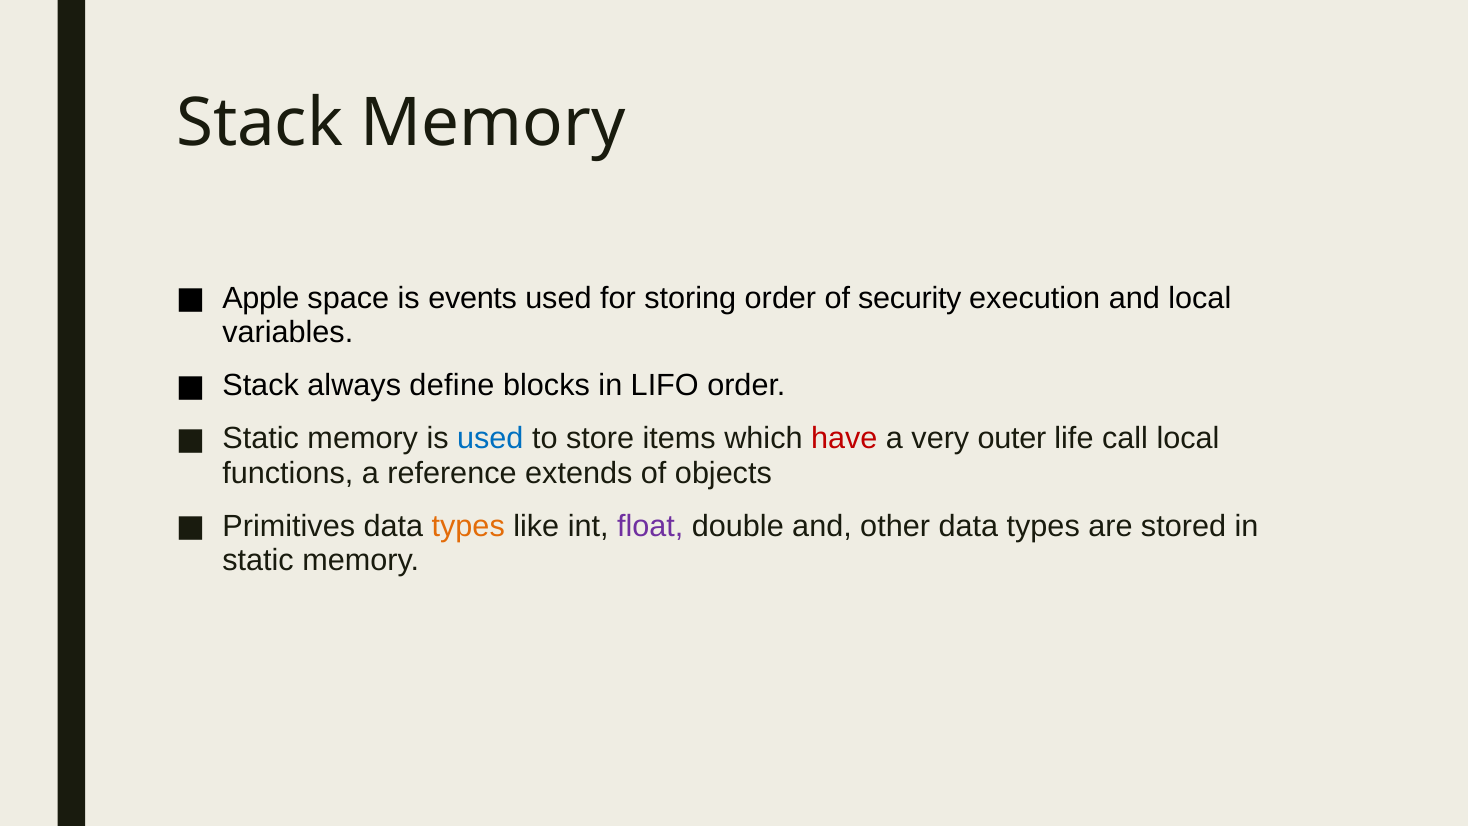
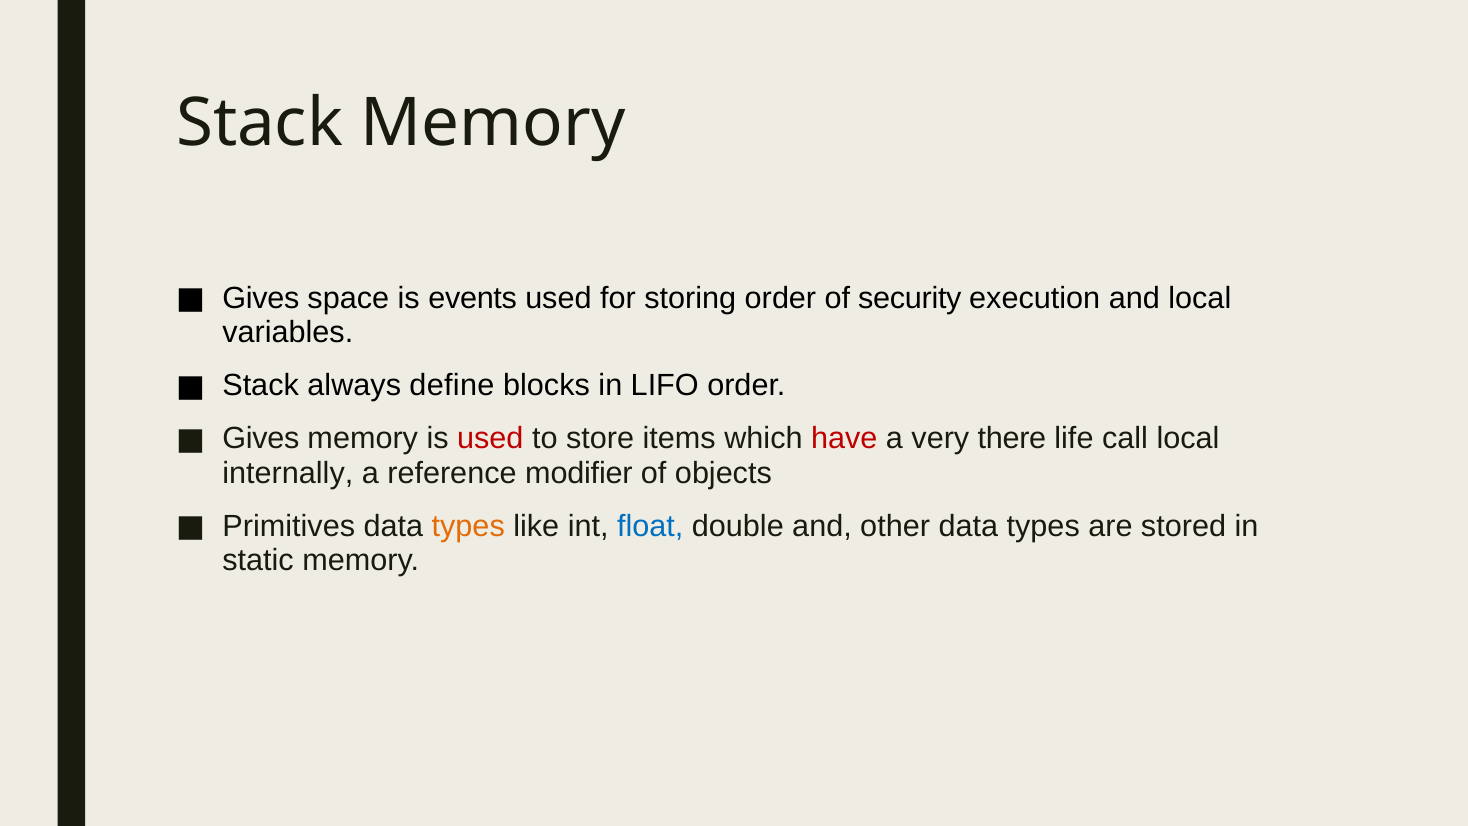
Apple at (261, 298): Apple -> Gives
Static at (261, 439): Static -> Gives
used at (490, 439) colour: blue -> red
outer: outer -> there
functions: functions -> internally
extends: extends -> modifier
float colour: purple -> blue
